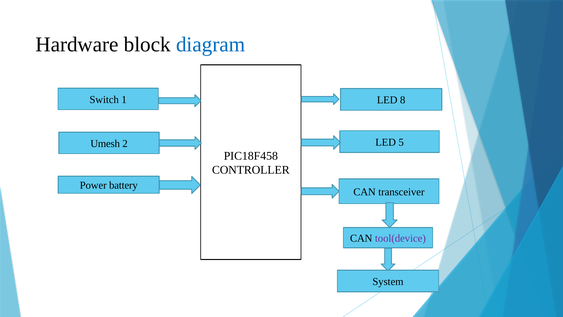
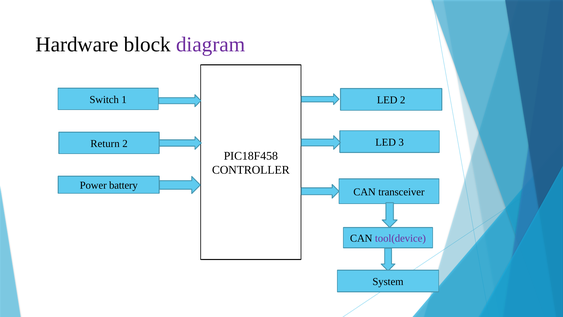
diagram colour: blue -> purple
LED 8: 8 -> 2
5: 5 -> 3
Umesh: Umesh -> Return
